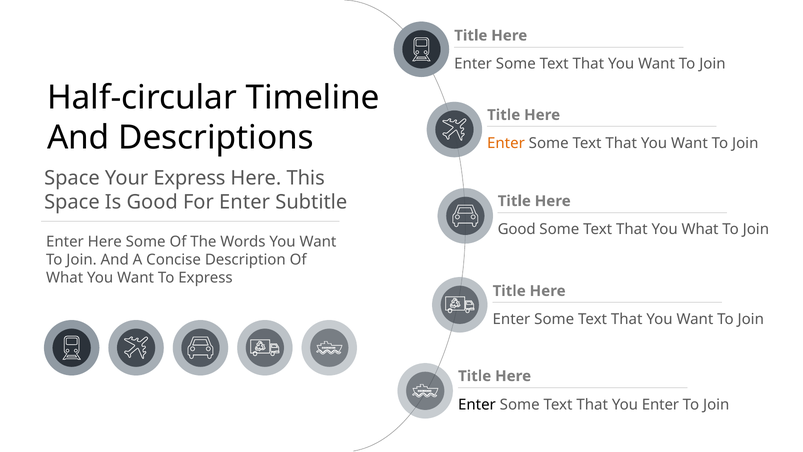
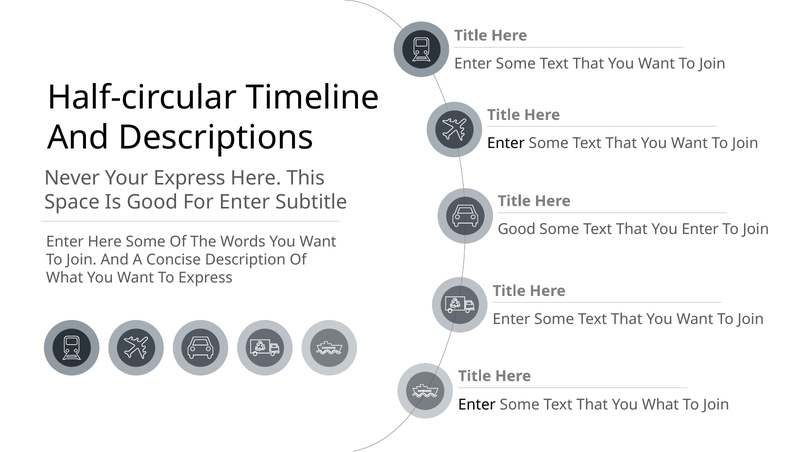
Enter at (506, 143) colour: orange -> black
Space at (72, 178): Space -> Never
You What: What -> Enter
You Enter: Enter -> What
